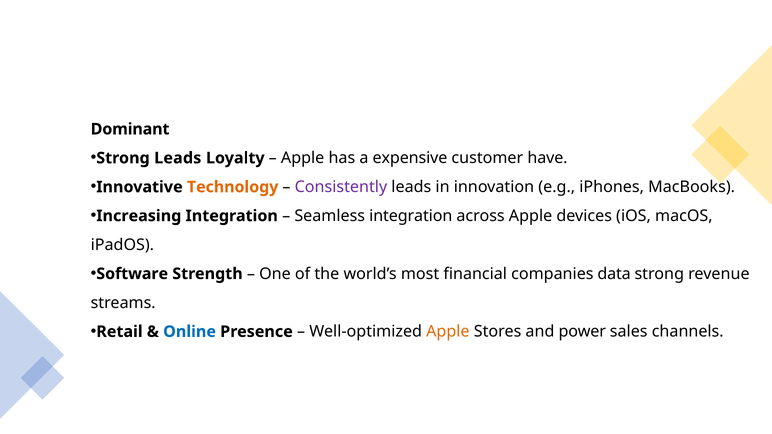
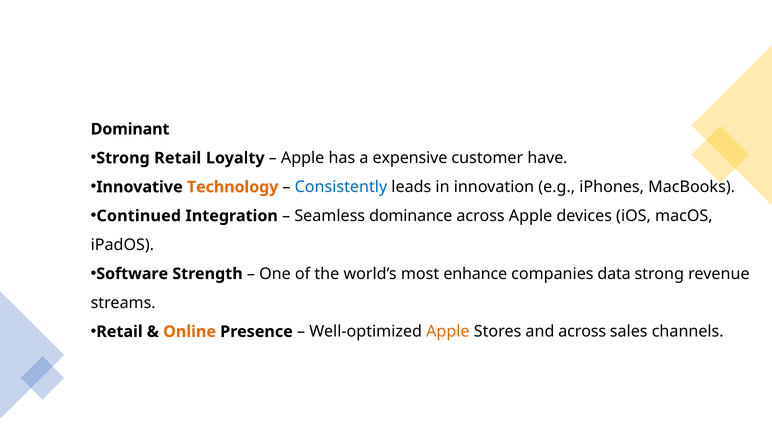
Strong Leads: Leads -> Retail
Consistently colour: purple -> blue
Increasing: Increasing -> Continued
Seamless integration: integration -> dominance
financial: financial -> enhance
Online colour: blue -> orange
and power: power -> across
